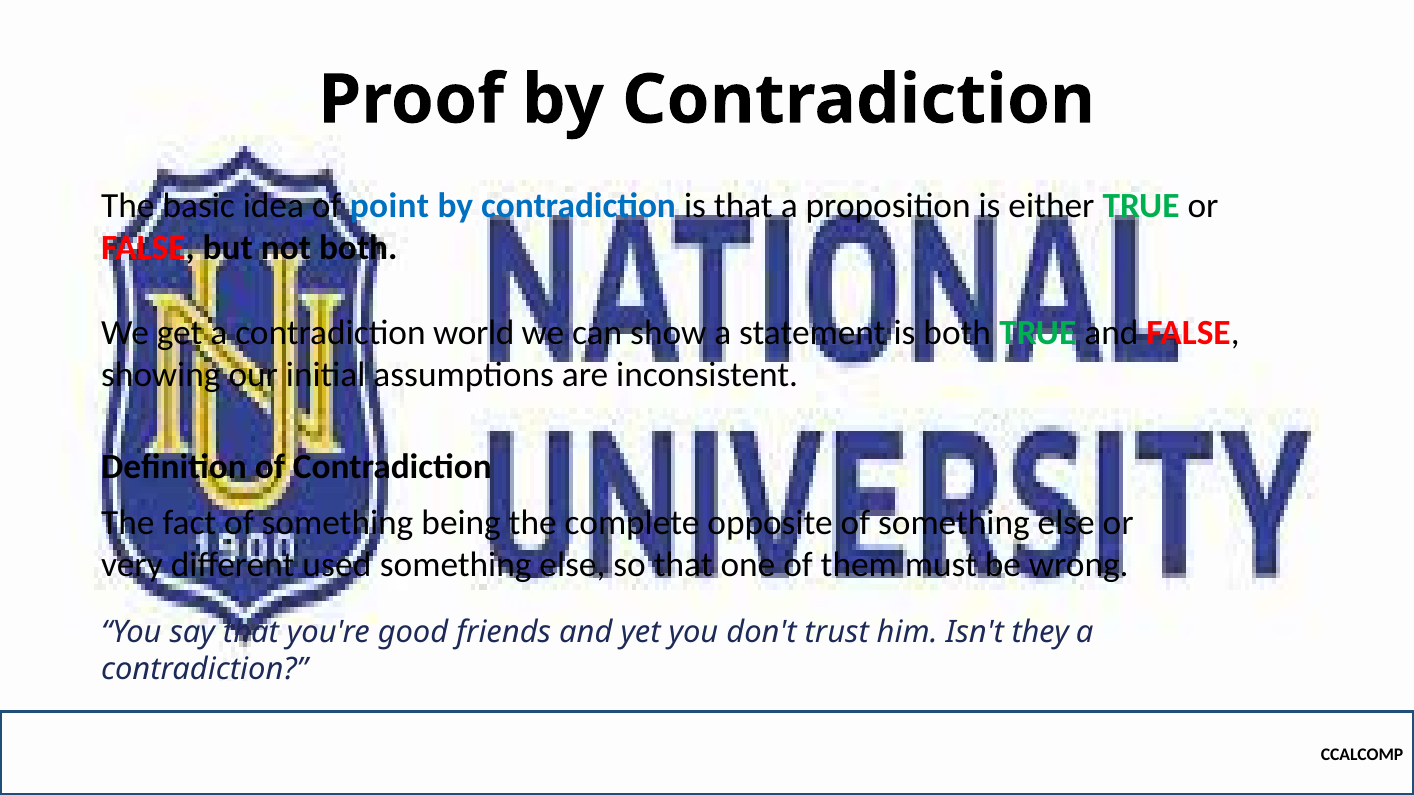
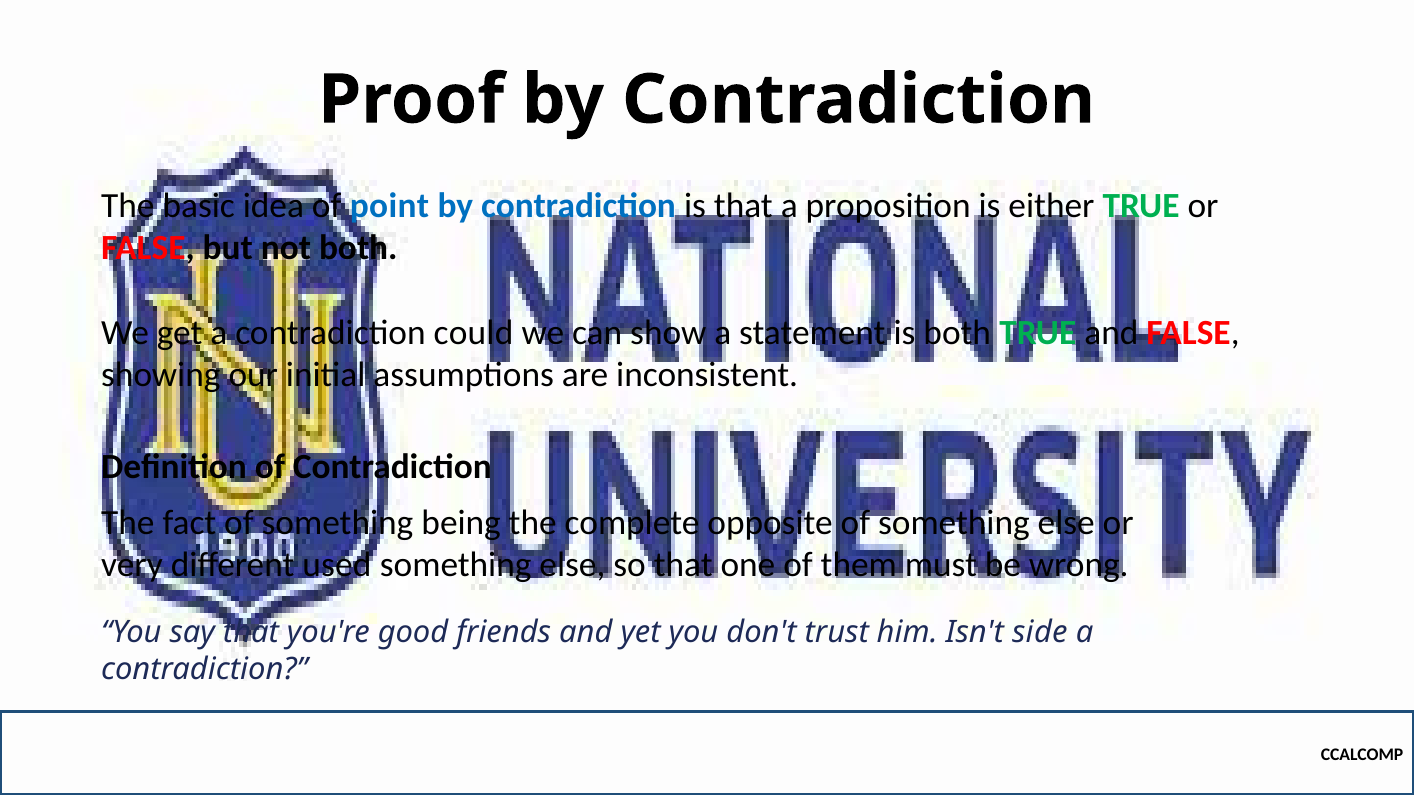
world: world -> could
they: they -> side
